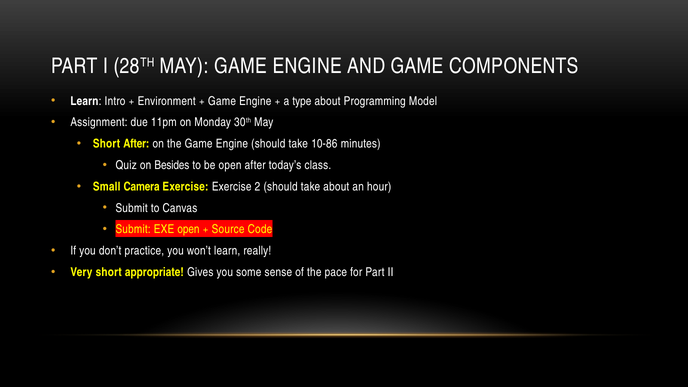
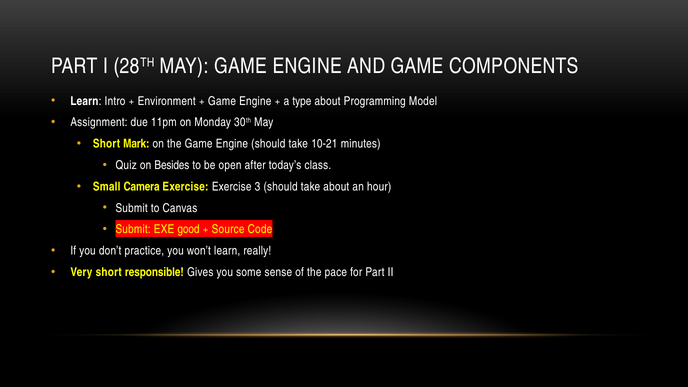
Short After: After -> Mark
10-86: 10-86 -> 10-21
2: 2 -> 3
EXE open: open -> good
appropriate: appropriate -> responsible
